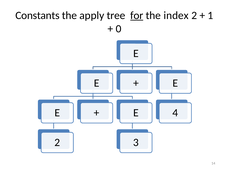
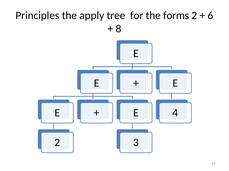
Constants: Constants -> Principles
for underline: present -> none
index: index -> forms
1: 1 -> 6
0: 0 -> 8
